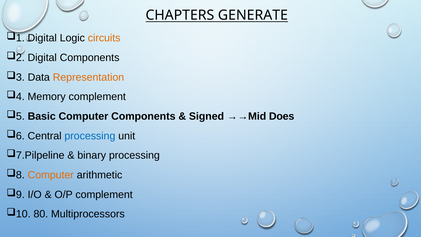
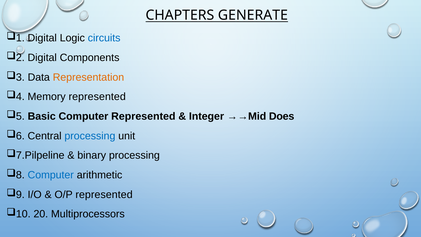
circuits colour: orange -> blue
Memory complement: complement -> represented
Computer Components: Components -> Represented
Signed: Signed -> Integer
Computer at (51, 175) colour: orange -> blue
O/P complement: complement -> represented
80: 80 -> 20
